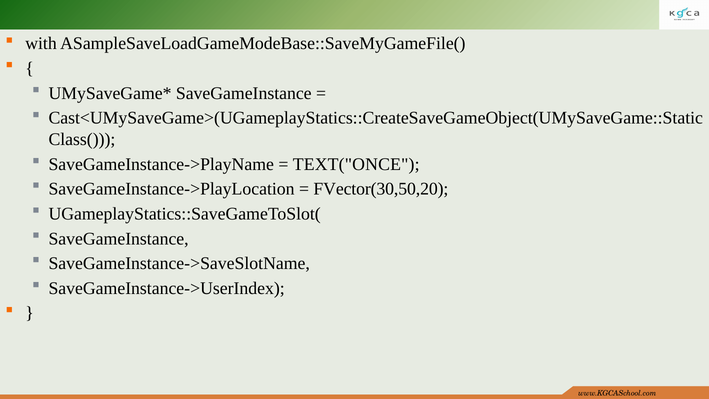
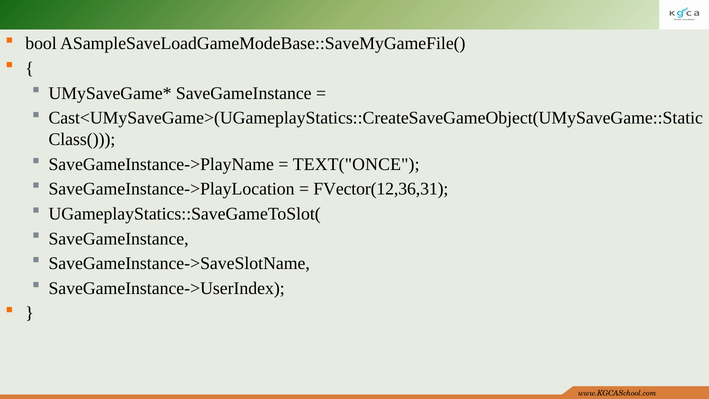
with: with -> bool
FVector(30,50,20: FVector(30,50,20 -> FVector(12,36,31
